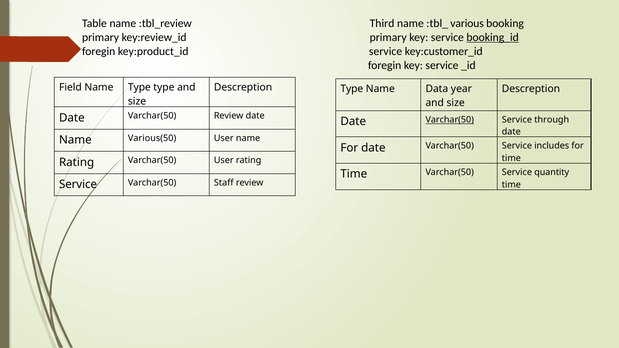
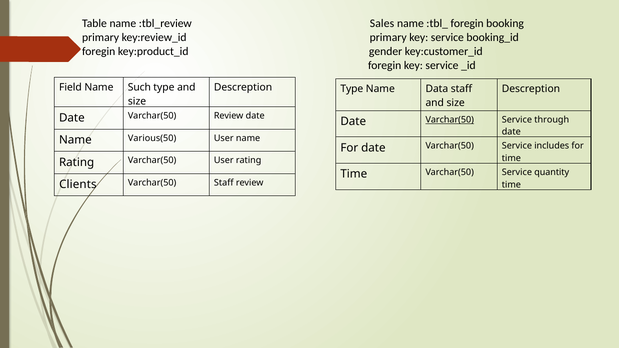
Third: Third -> Sales
:tbl_ various: various -> foregin
booking_id underline: present -> none
key:product_id service: service -> gender
Name Type: Type -> Such
Data year: year -> staff
Service at (78, 185): Service -> Clients
